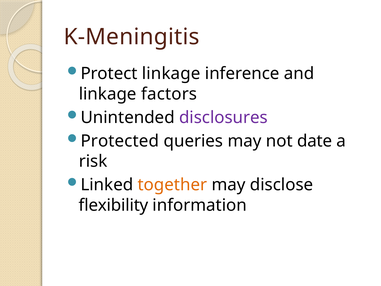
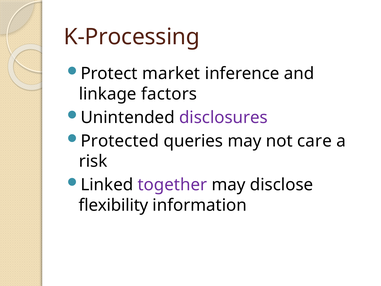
K-Meningitis: K-Meningitis -> K-Processing
Protect linkage: linkage -> market
date: date -> care
together colour: orange -> purple
